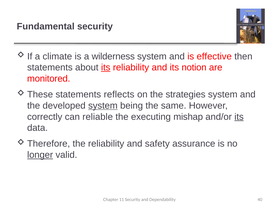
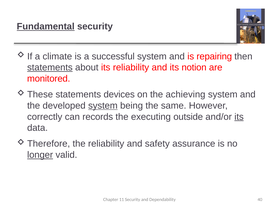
Fundamental underline: none -> present
wilderness: wilderness -> successful
effective: effective -> repairing
statements at (50, 68) underline: none -> present
its at (106, 68) underline: present -> none
reflects: reflects -> devices
strategies: strategies -> achieving
reliable: reliable -> records
mishap: mishap -> outside
